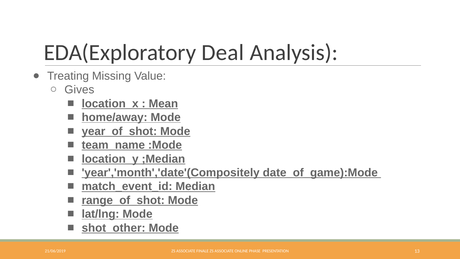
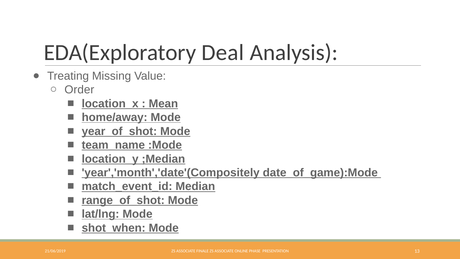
Gives: Gives -> Order
shot_other: shot_other -> shot_when
